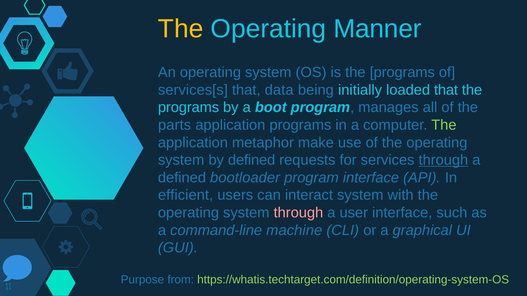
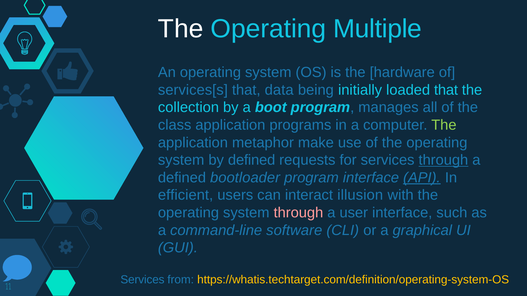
The at (181, 29) colour: yellow -> white
Manner: Manner -> Multiple
is the programs: programs -> hardware
programs at (189, 108): programs -> collection
parts: parts -> class
API underline: none -> present
interact system: system -> illusion
machine: machine -> software
Purpose at (142, 280): Purpose -> Services
https://whatis.techtarget.com/definition/operating-system-OS colour: light green -> yellow
